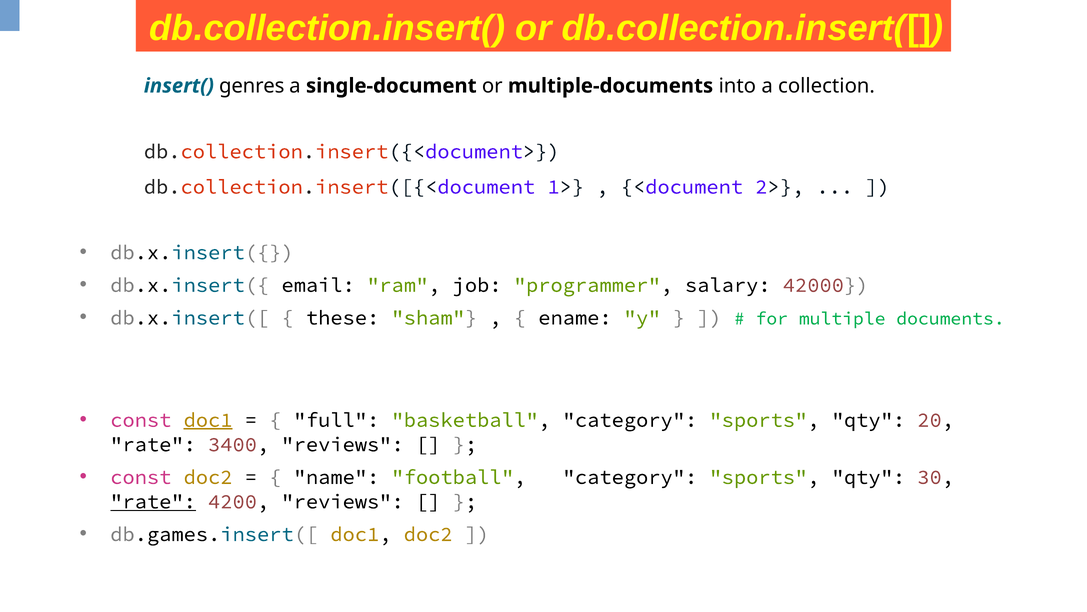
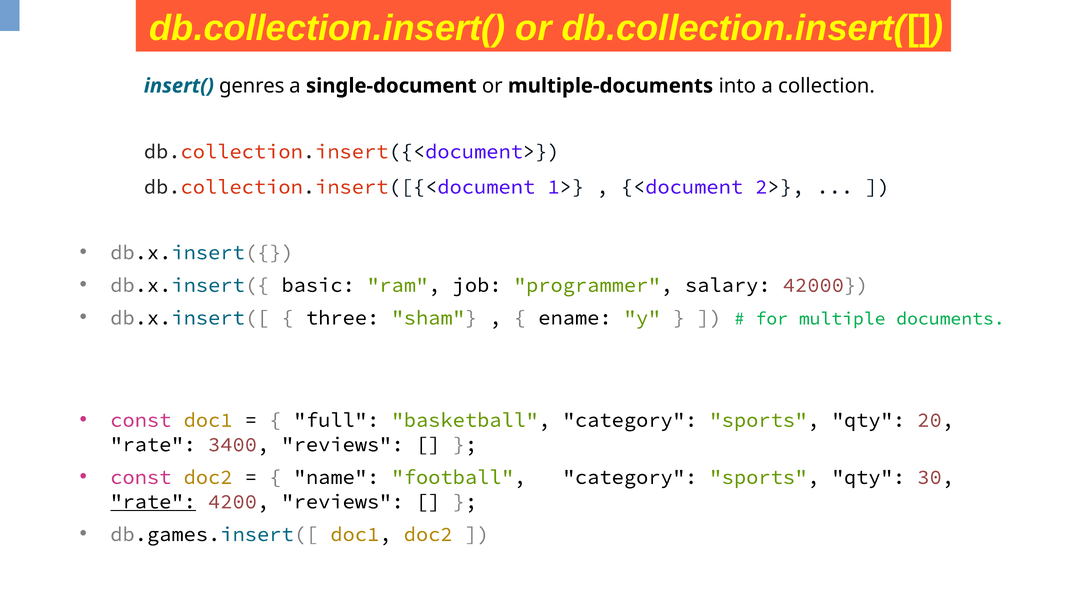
email: email -> basic
these: these -> three
doc1 at (208, 420) underline: present -> none
